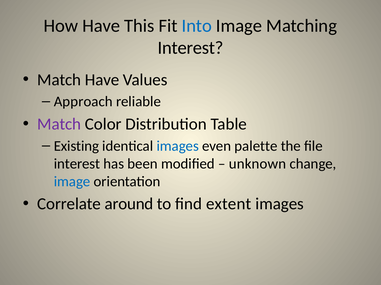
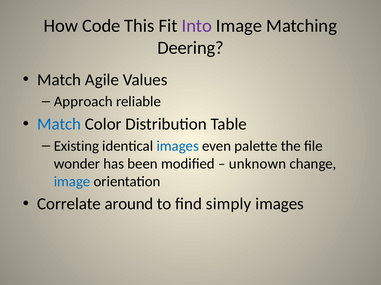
How Have: Have -> Code
Into colour: blue -> purple
Interest at (191, 48): Interest -> Deering
Match Have: Have -> Agile
Match at (59, 124) colour: purple -> blue
interest at (77, 164): interest -> wonder
extent: extent -> simply
